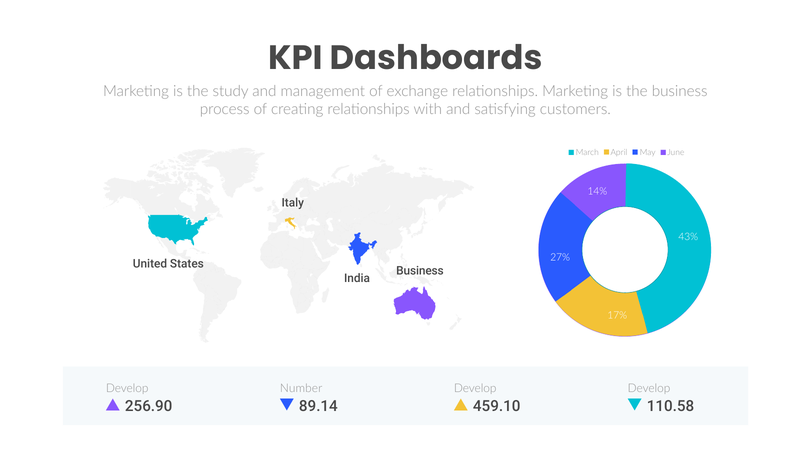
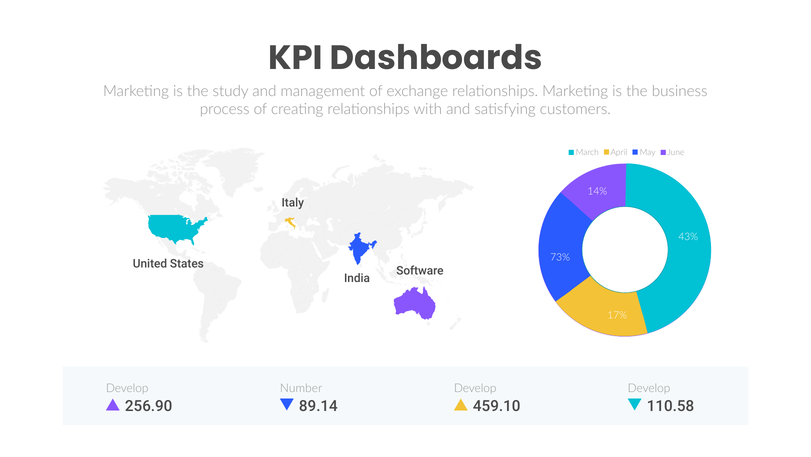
27%: 27% -> 73%
Business at (420, 270): Business -> Software
